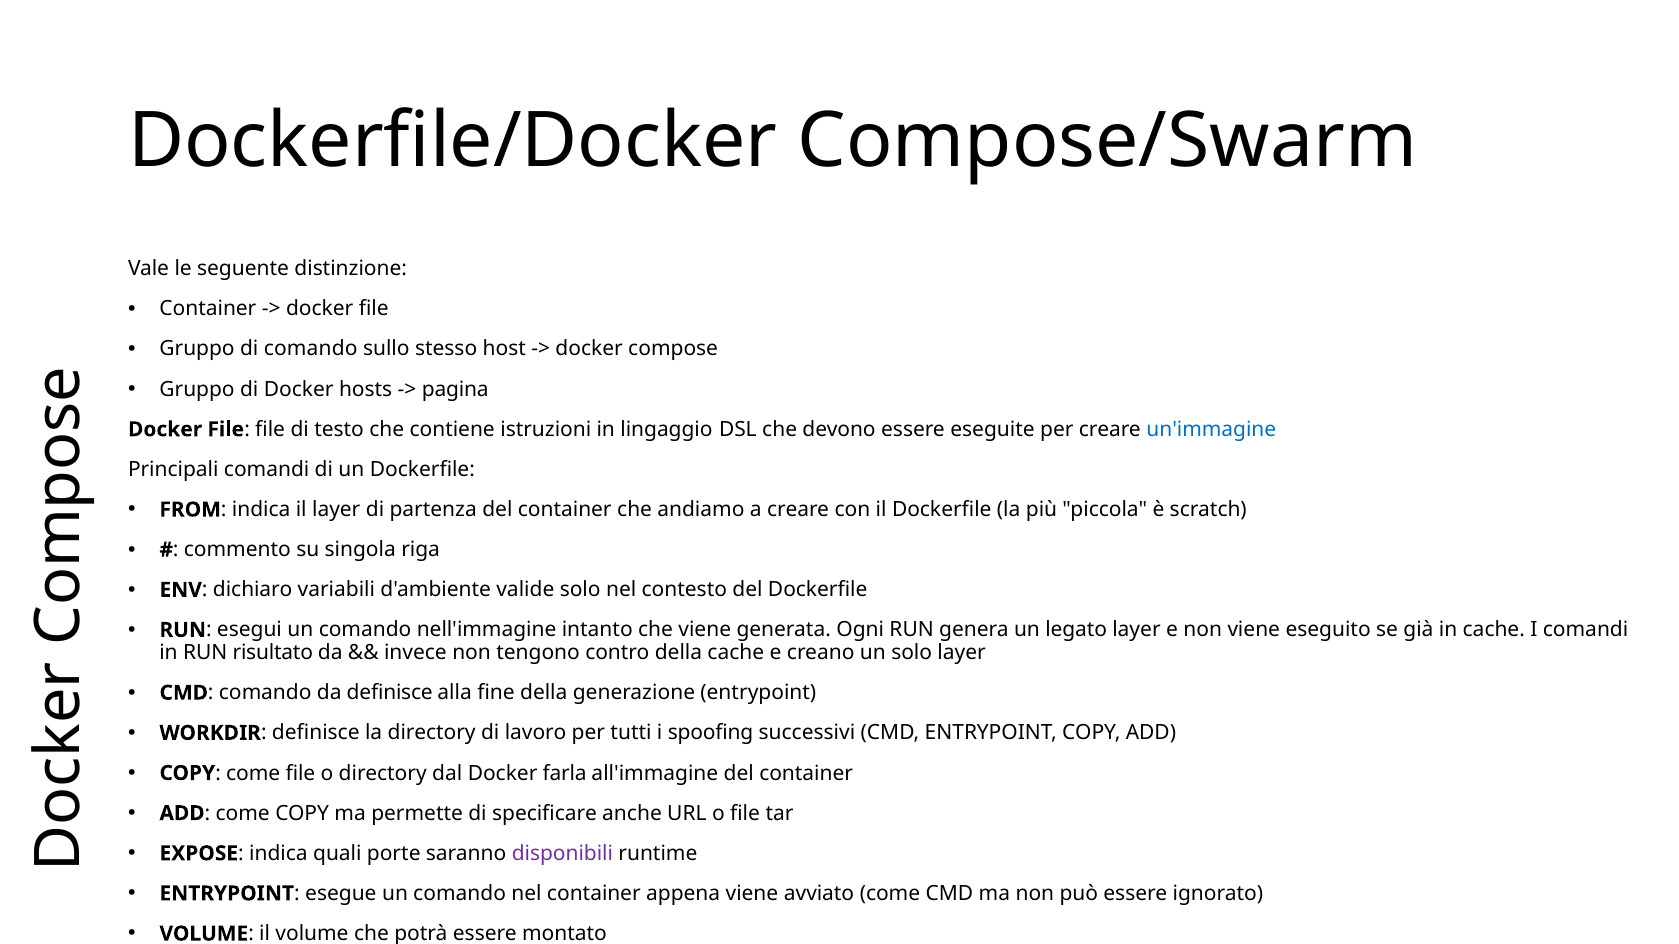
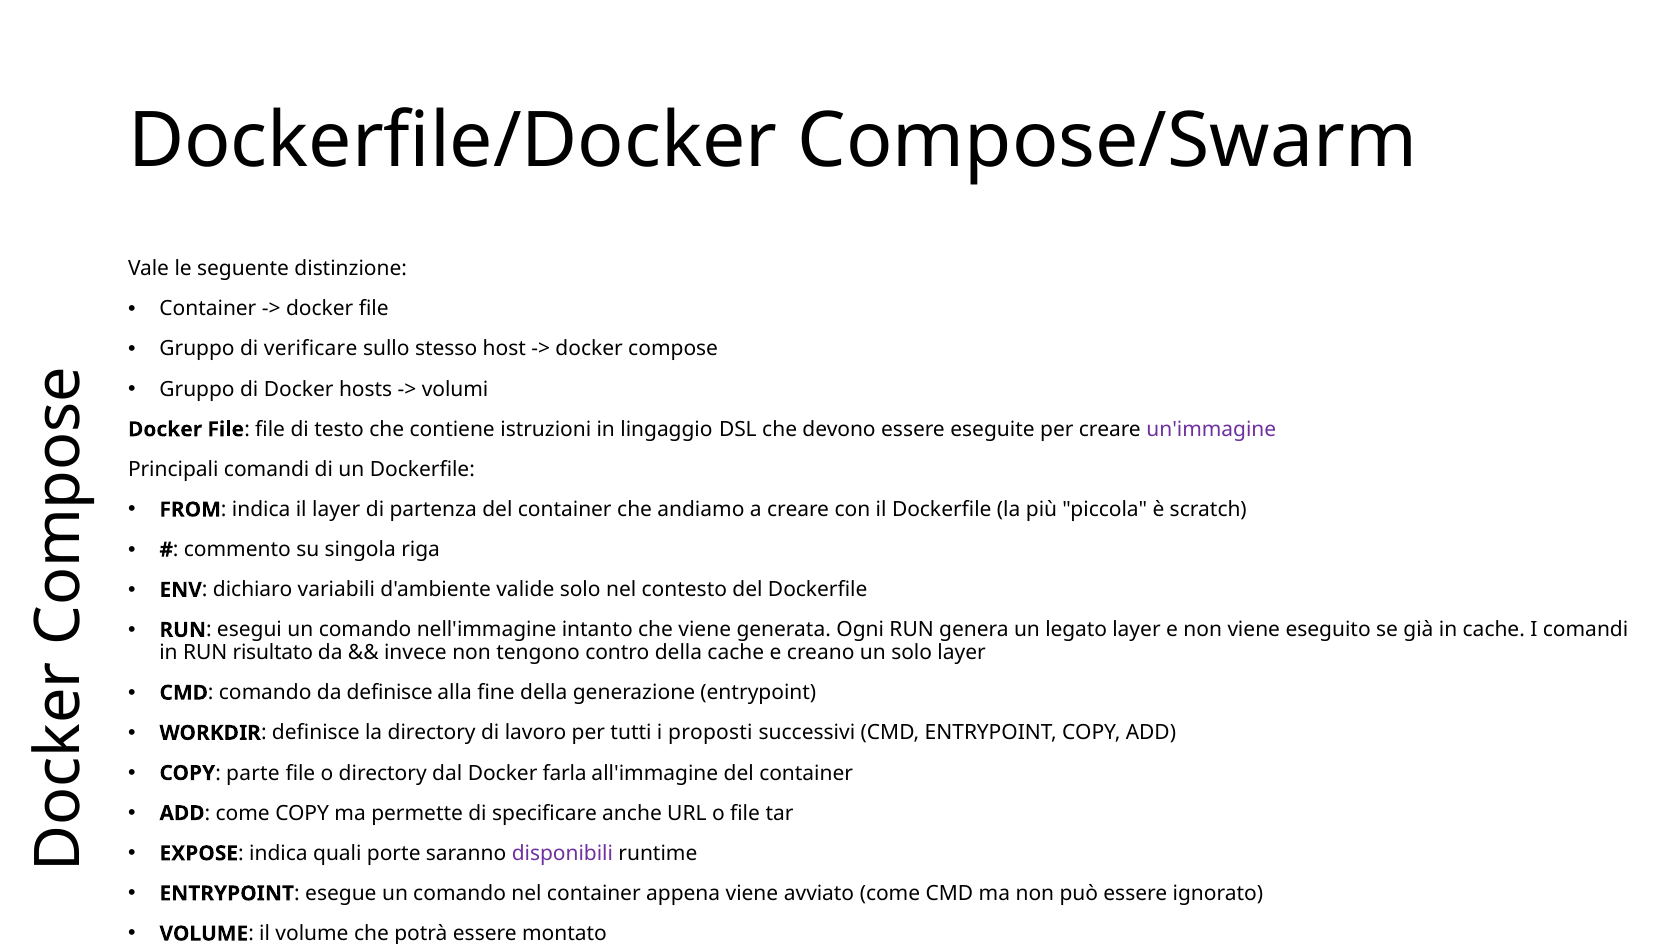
di comando: comando -> verificare
pagina: pagina -> volumi
un'immagine colour: blue -> purple
spoofing: spoofing -> proposti
COPY come: come -> parte
